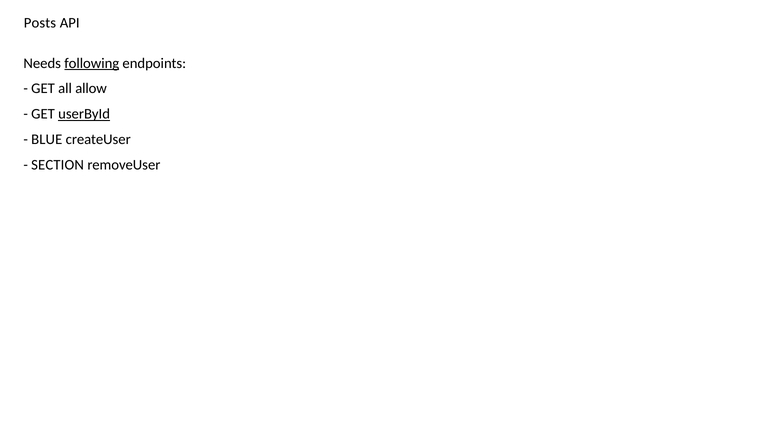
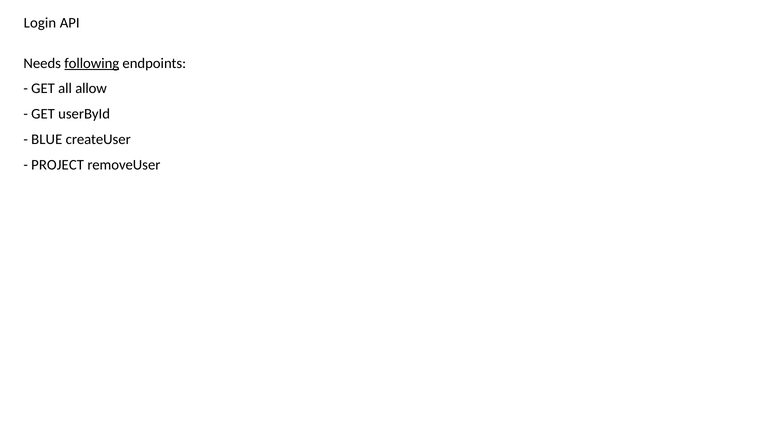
Posts: Posts -> Login
userById underline: present -> none
SECTION: SECTION -> PROJECT
